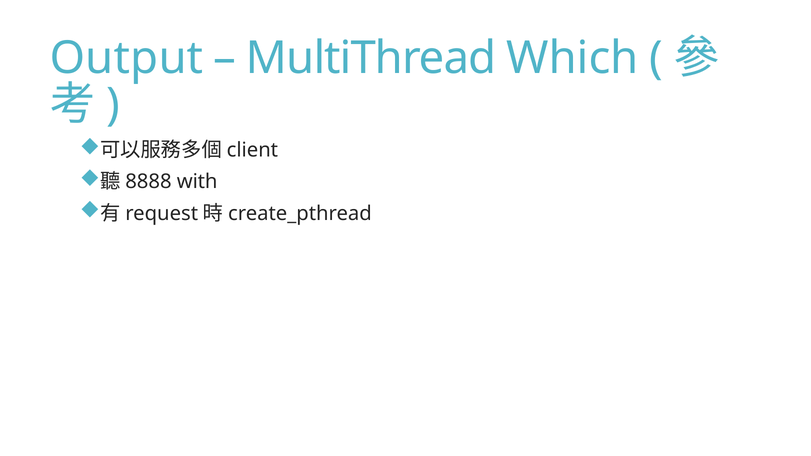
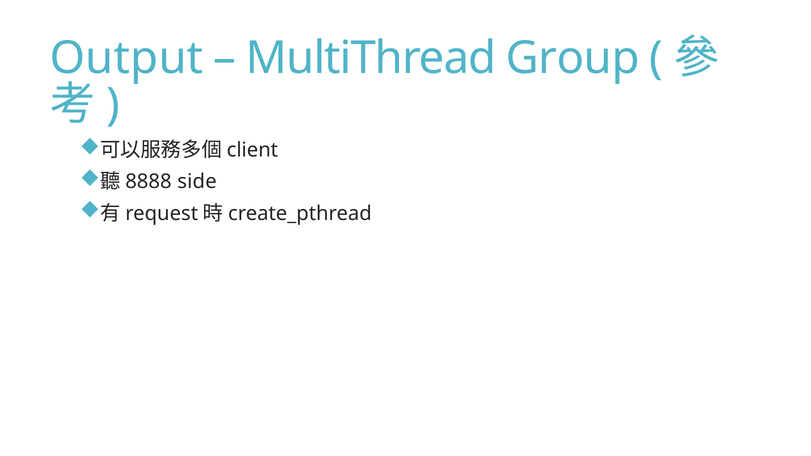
Which: Which -> Group
with: with -> side
